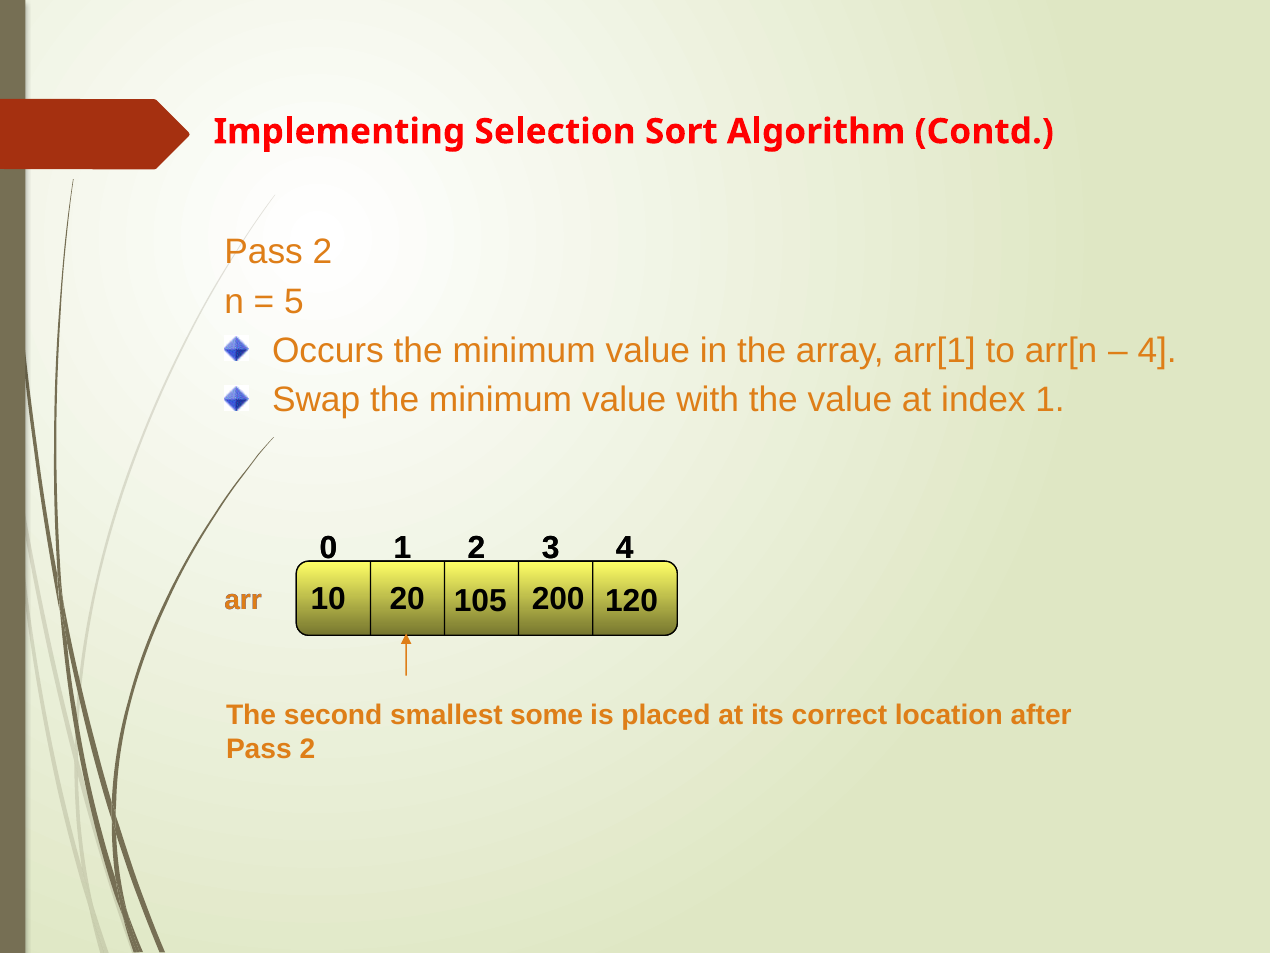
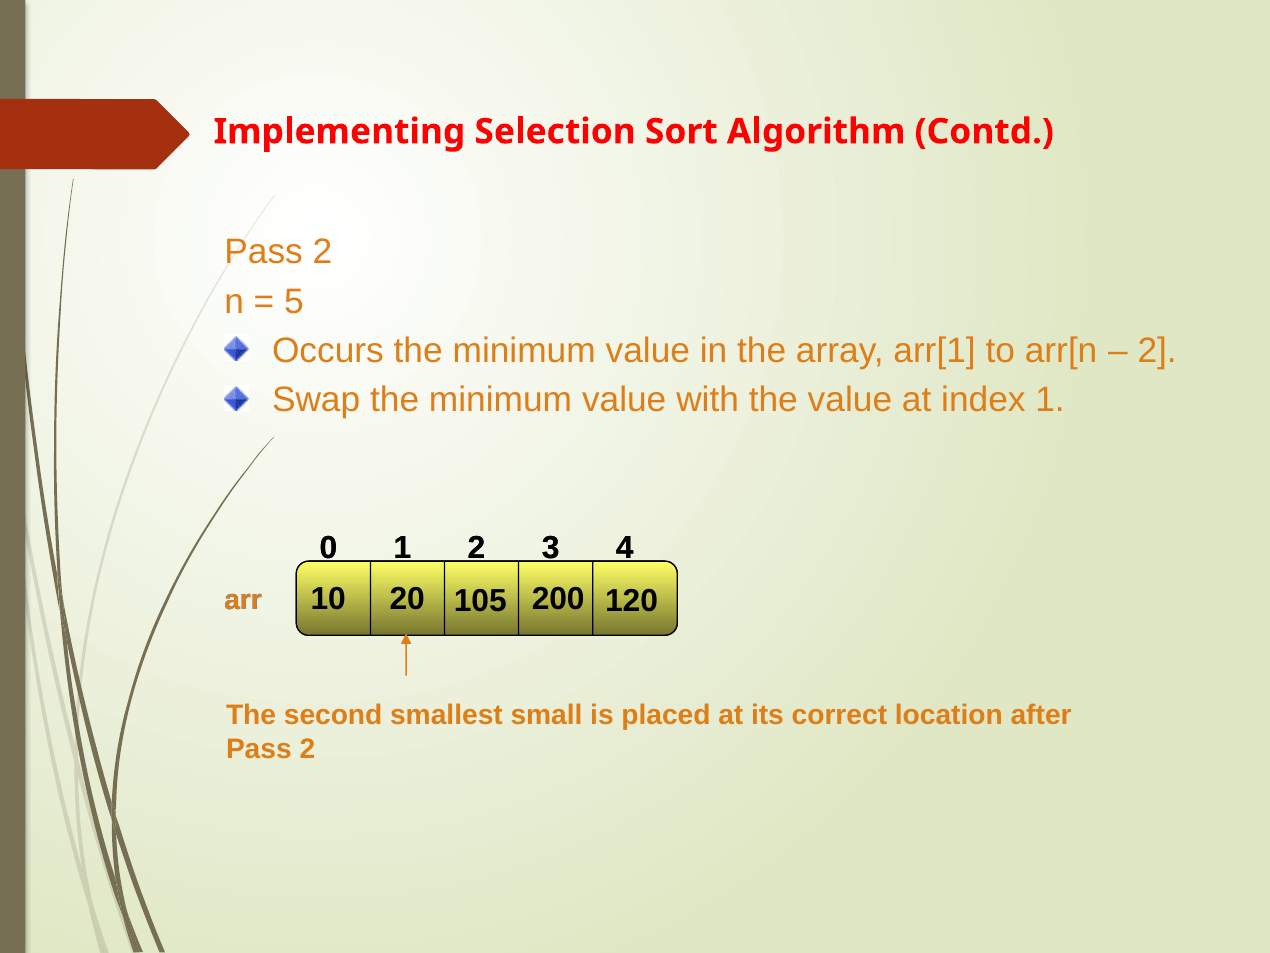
4 at (1157, 351): 4 -> 2
some: some -> small
